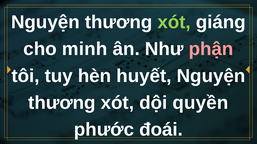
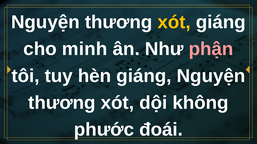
xót at (174, 22) colour: light green -> yellow
hèn huyết: huyết -> giáng
quyền: quyền -> không
